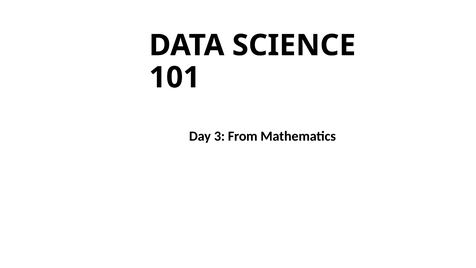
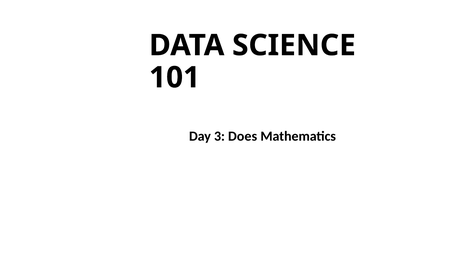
From: From -> Does
